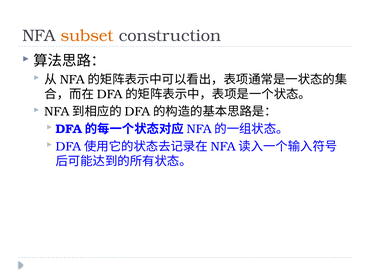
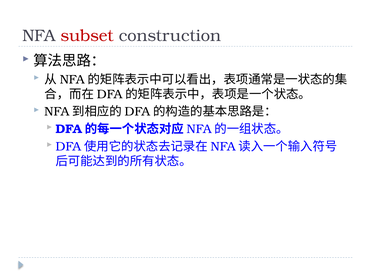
subset colour: orange -> red
